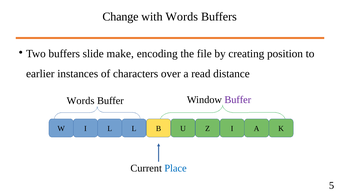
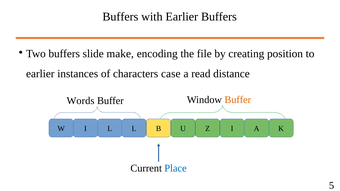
Change at (120, 17): Change -> Buffers
with Words: Words -> Earlier
over: over -> case
Buffer at (238, 100) colour: purple -> orange
